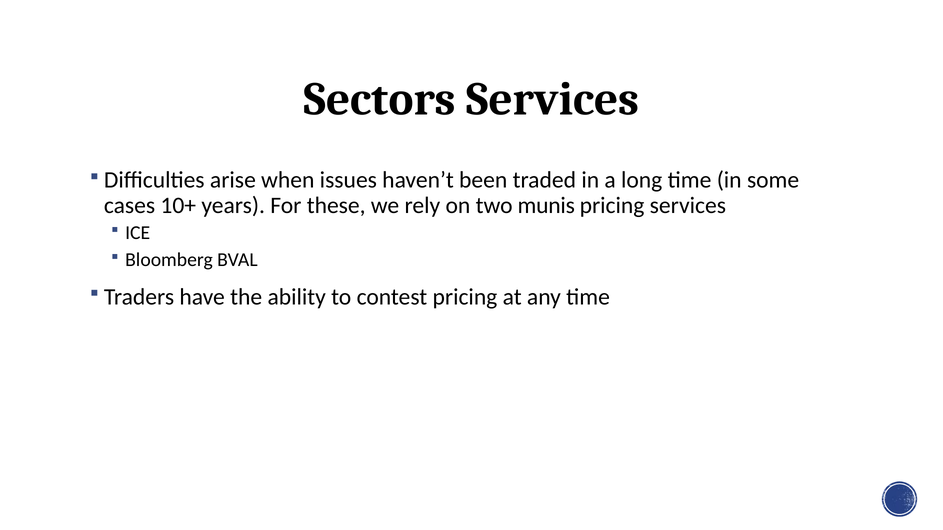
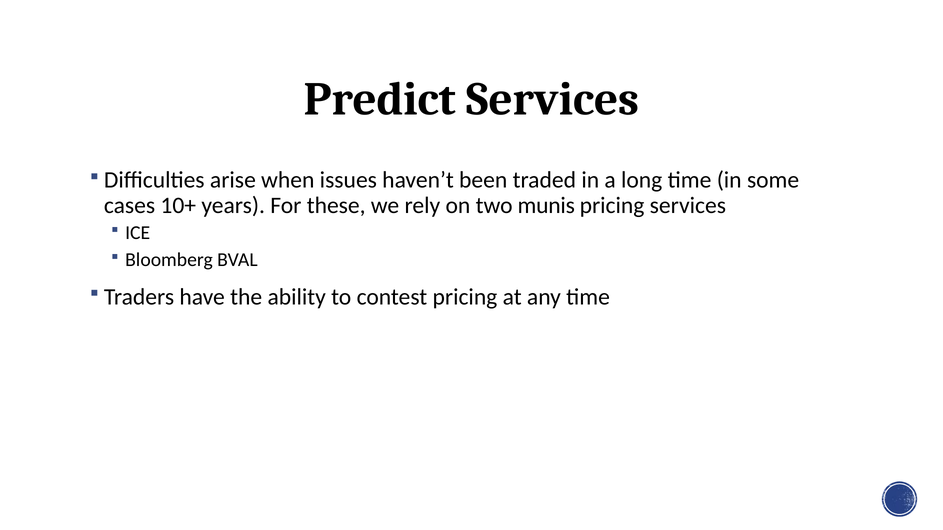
Sectors: Sectors -> Predict
